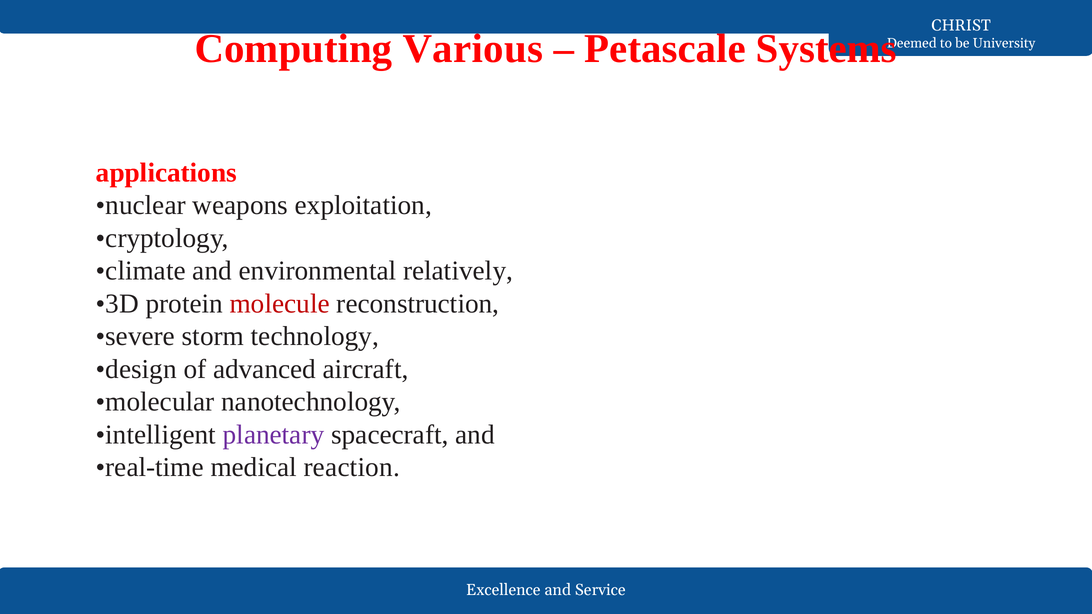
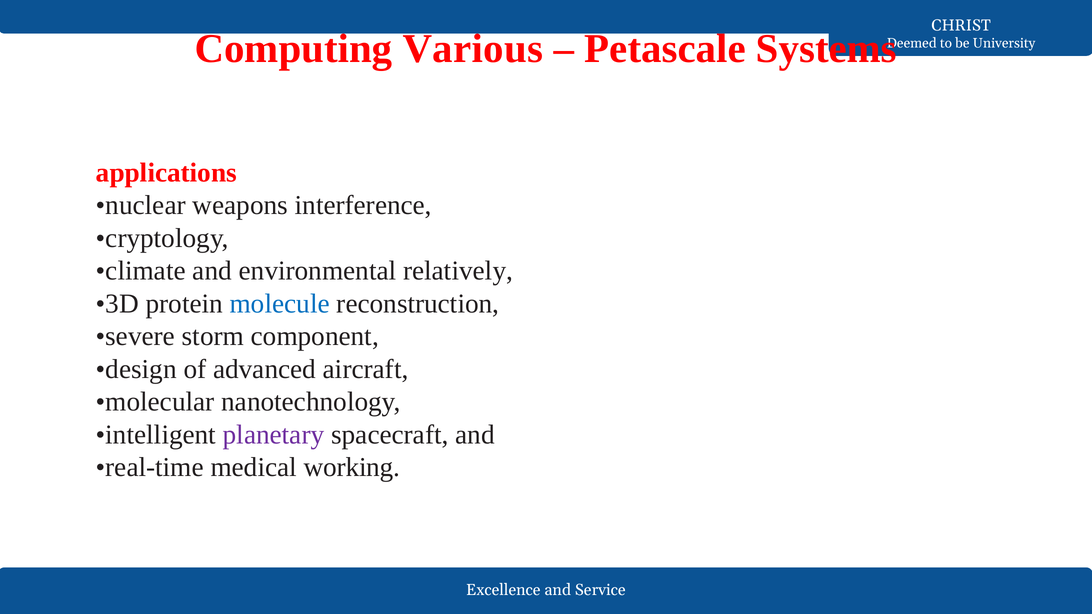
exploitation: exploitation -> interference
molecule colour: red -> blue
technology: technology -> component
reaction: reaction -> working
